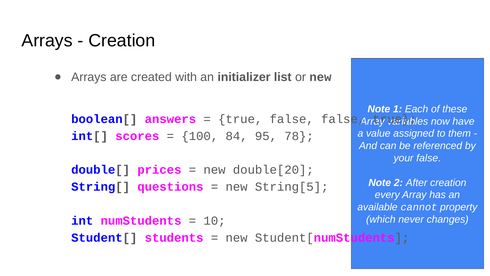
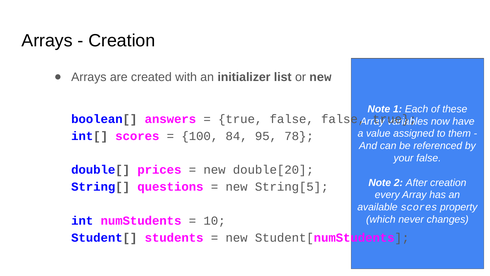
available cannot: cannot -> scores
